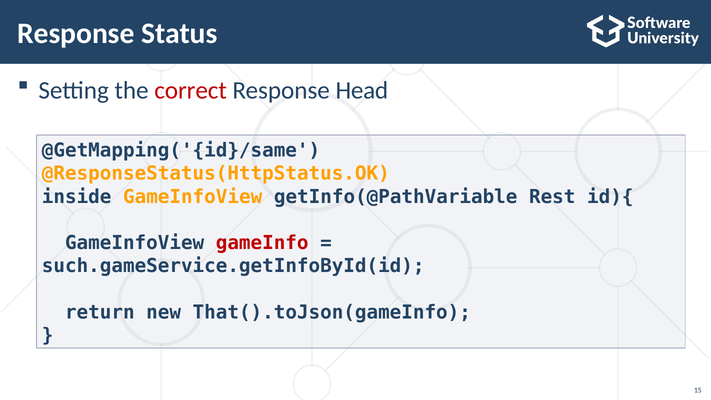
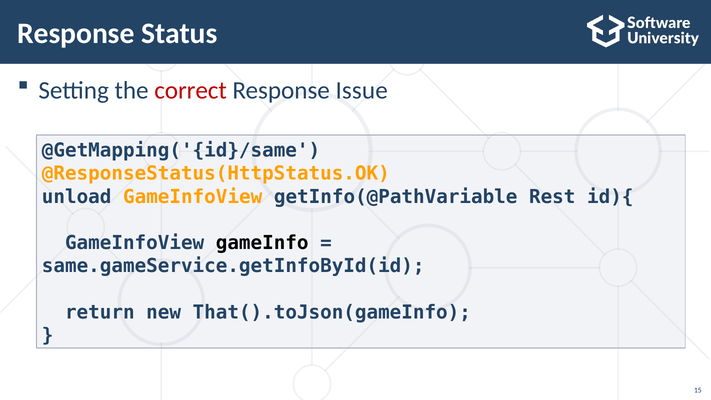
Head: Head -> Issue
inside: inside -> unload
gameInfo colour: red -> black
such.gameService.getInfoById(id: such.gameService.getInfoById(id -> same.gameService.getInfoById(id
